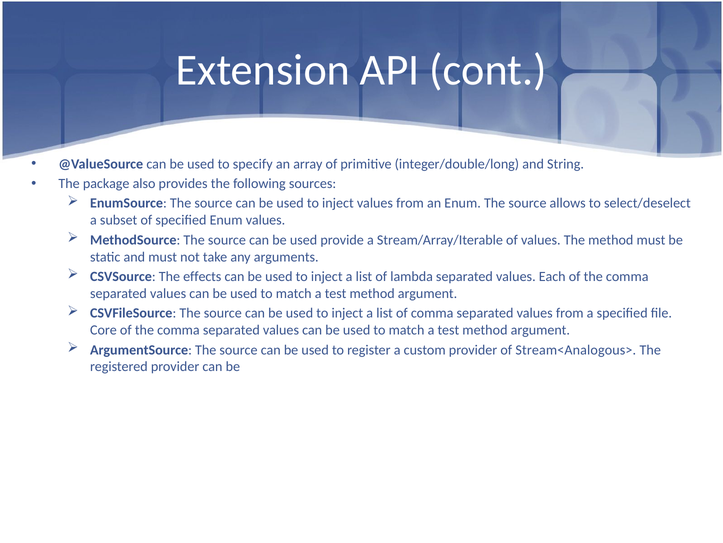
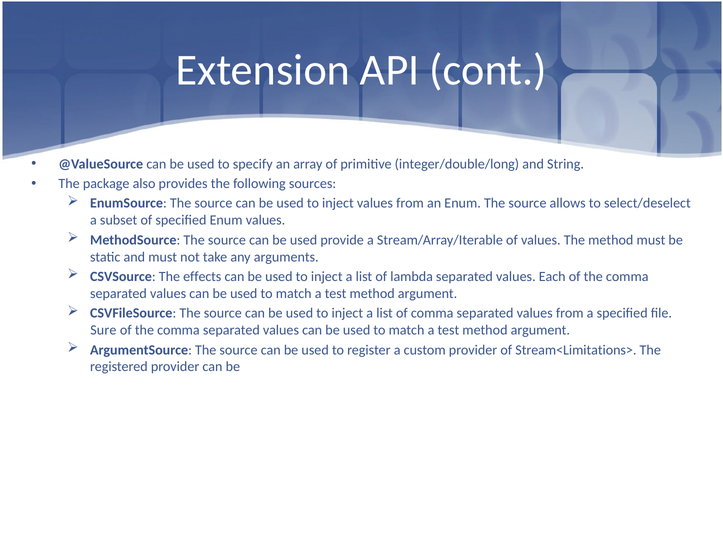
Core: Core -> Sure
Stream<Analogous>: Stream<Analogous> -> Stream<Limitations>
